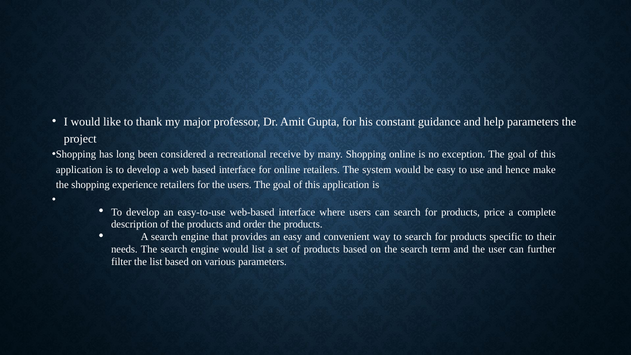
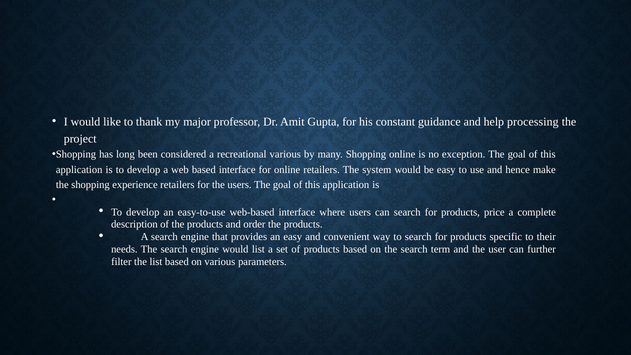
help parameters: parameters -> processing
recreational receive: receive -> various
